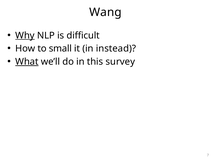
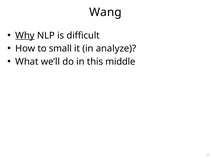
instead: instead -> analyze
What underline: present -> none
survey: survey -> middle
